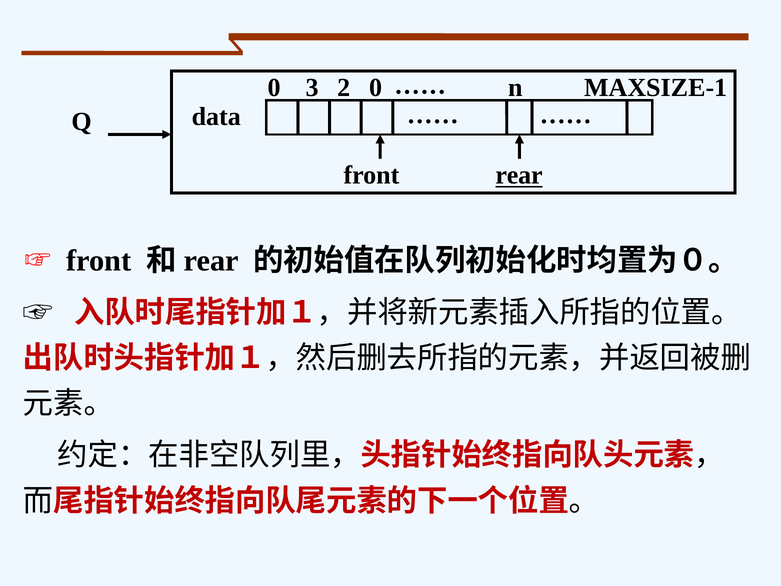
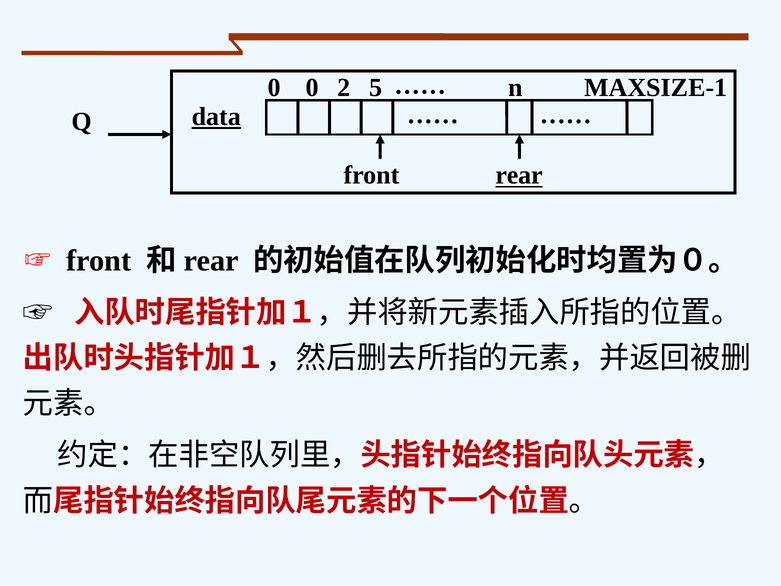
0 3: 3 -> 0
2 0: 0 -> 5
data underline: none -> present
